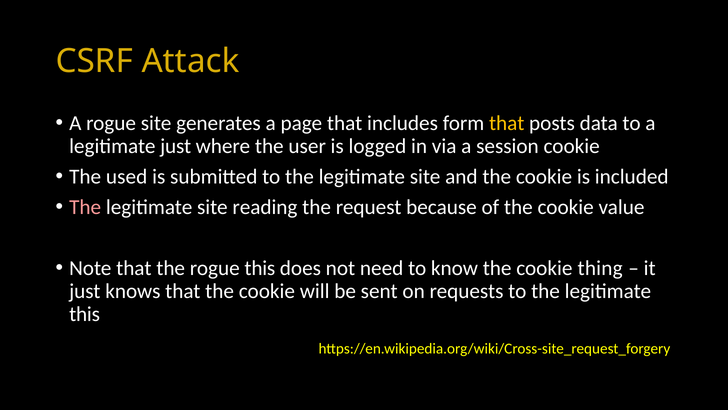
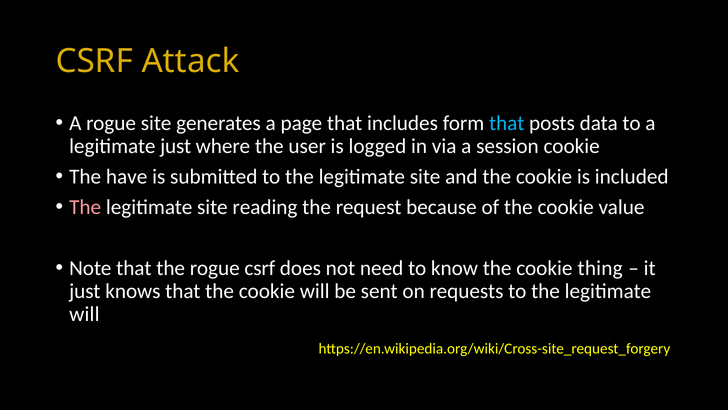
that at (507, 123) colour: yellow -> light blue
used: used -> have
rogue this: this -> csrf
this at (85, 314): this -> will
